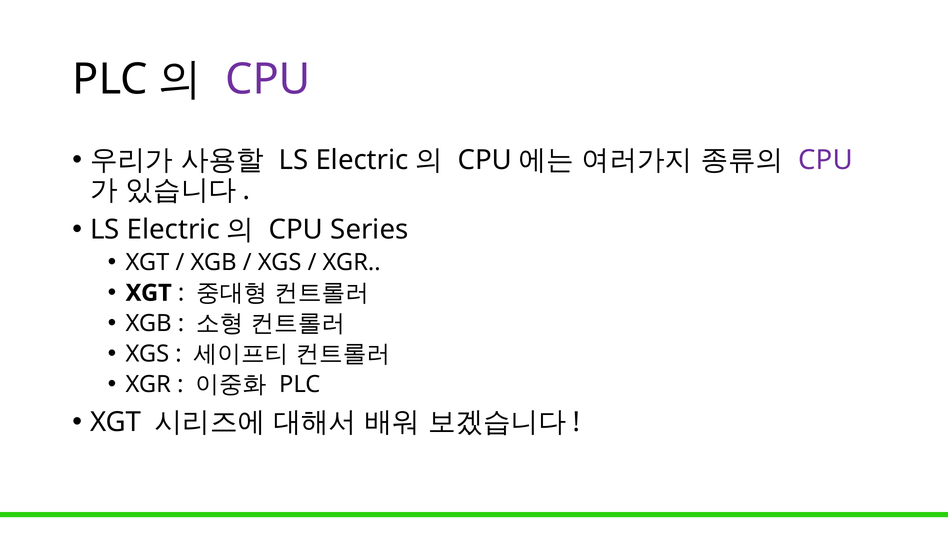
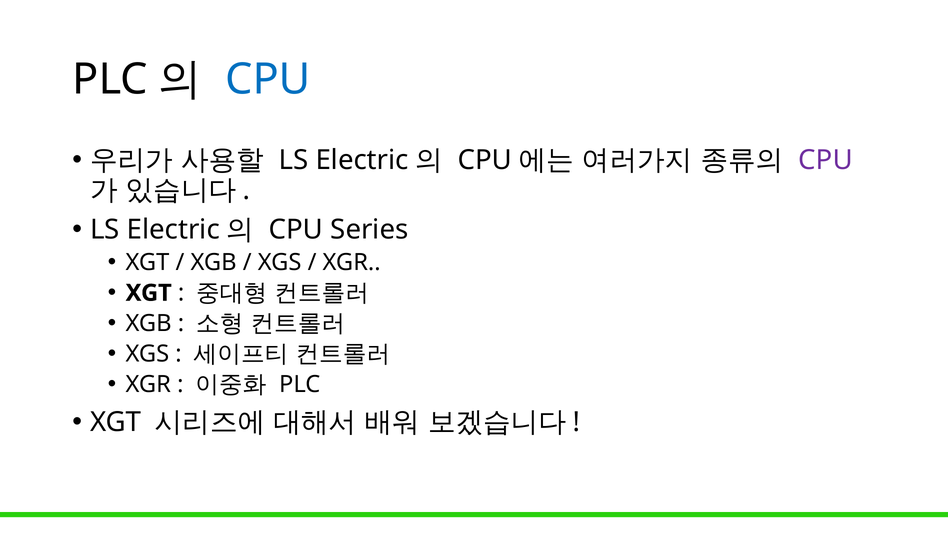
CPU at (268, 80) colour: purple -> blue
